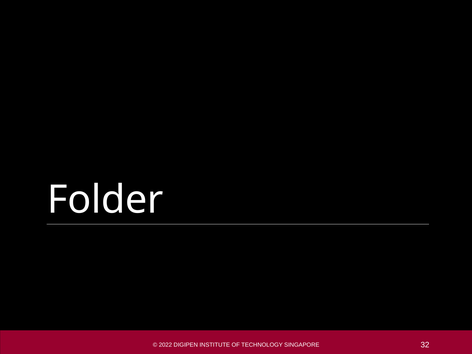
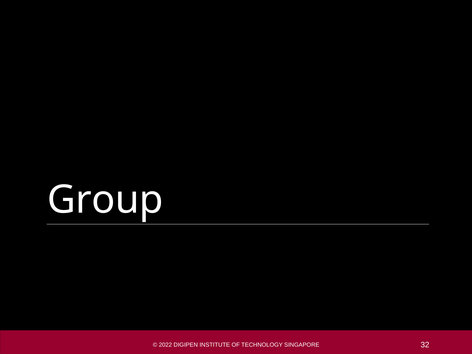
Folder: Folder -> Group
